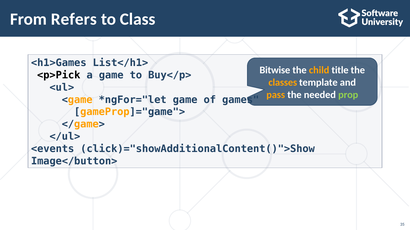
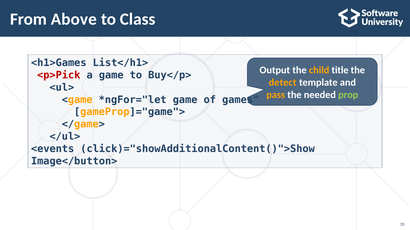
Refers: Refers -> Above
Bitwise: Bitwise -> Output
<p>Pick colour: black -> red
classes: classes -> detect
